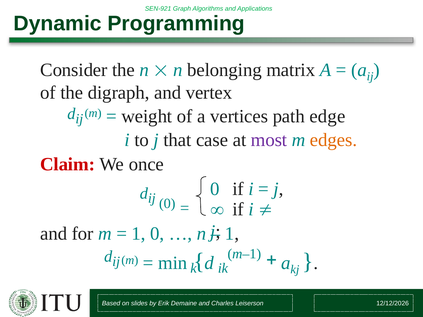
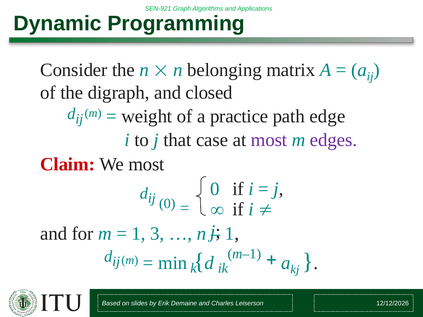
vertex: vertex -> closed
vertices: vertices -> practice
edges colour: orange -> purple
We once: once -> most
1 0: 0 -> 3
